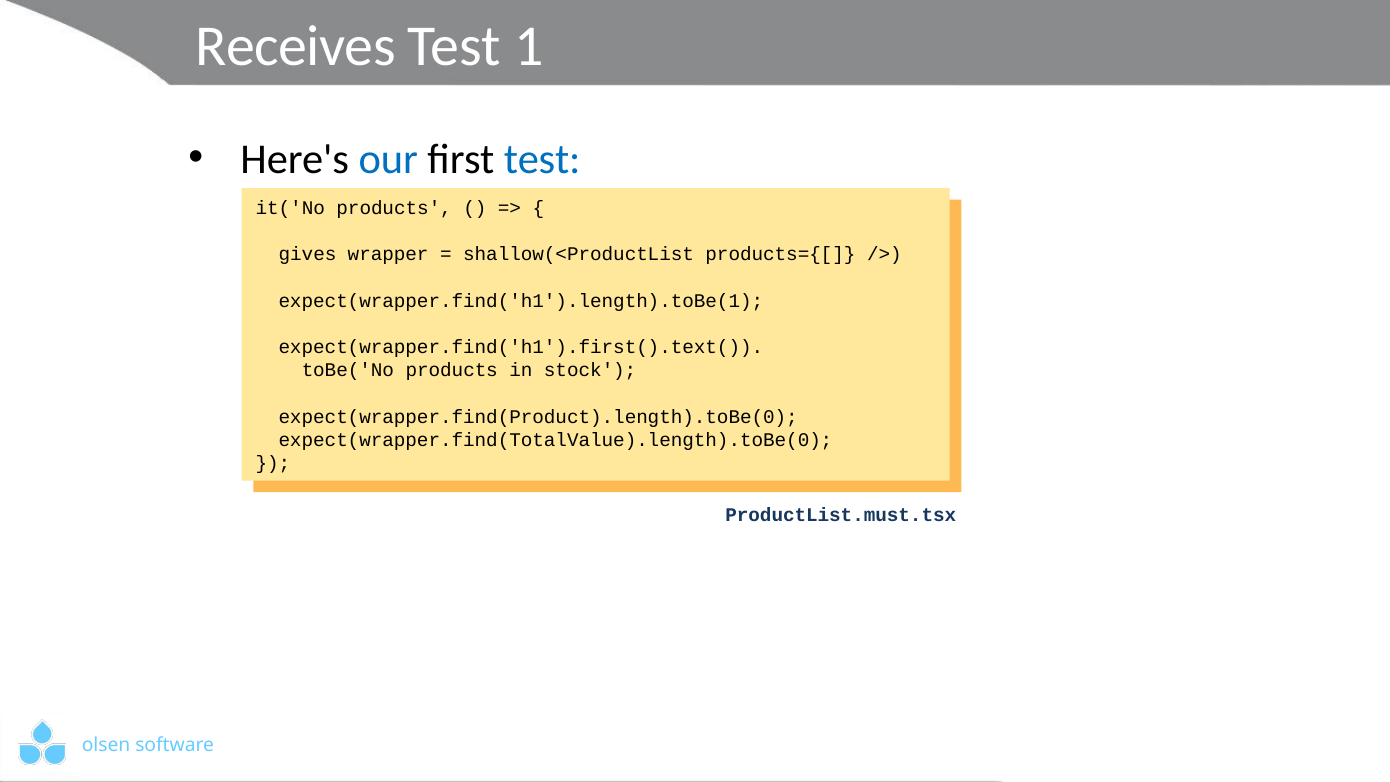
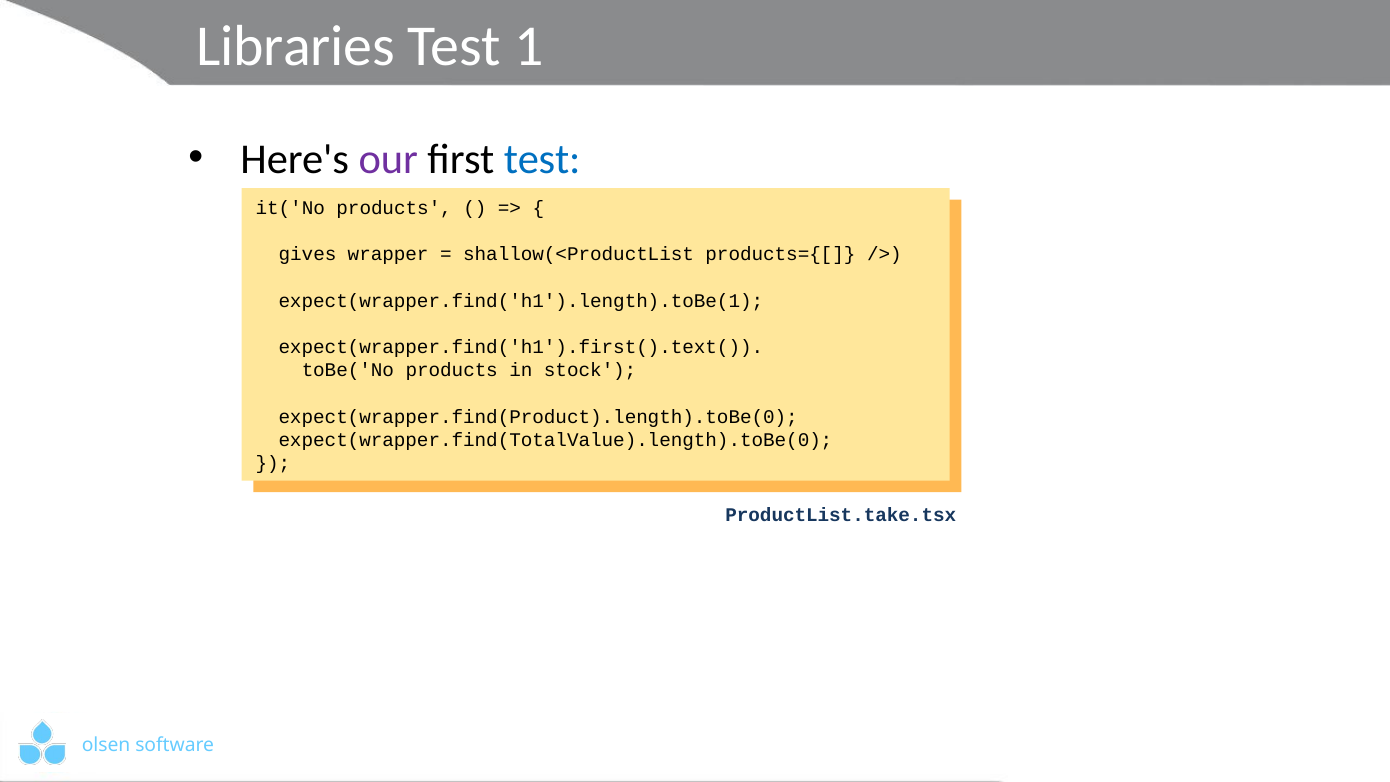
Receives: Receives -> Libraries
our colour: blue -> purple
ProductList.must.tsx: ProductList.must.tsx -> ProductList.take.tsx
